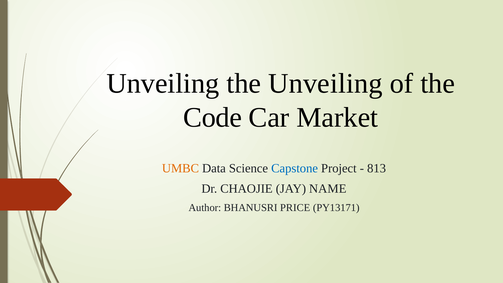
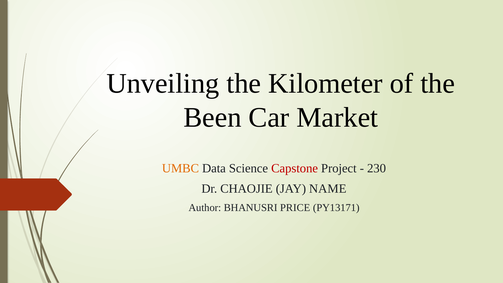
the Unveiling: Unveiling -> Kilometer
Code: Code -> Been
Capstone colour: blue -> red
813: 813 -> 230
